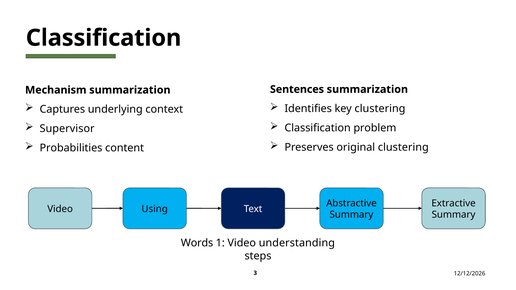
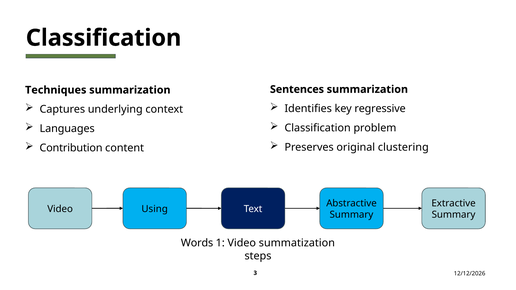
Mechanism: Mechanism -> Techniques
key clustering: clustering -> regressive
Supervisor: Supervisor -> Languages
Probabilities: Probabilities -> Contribution
understanding: understanding -> summatization
